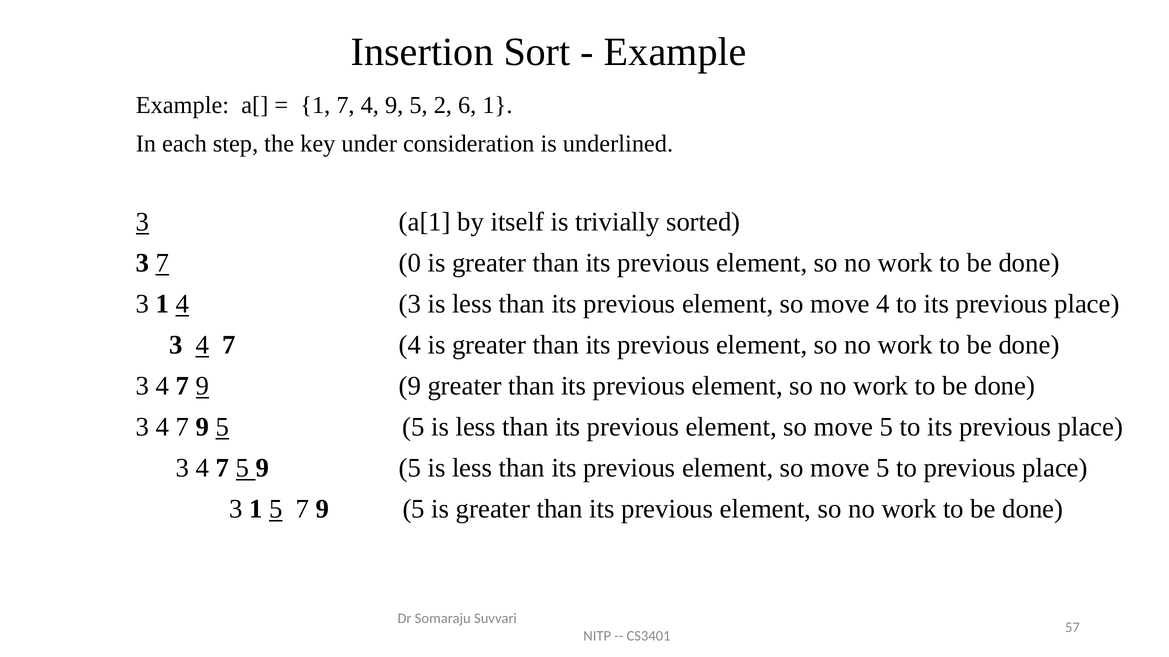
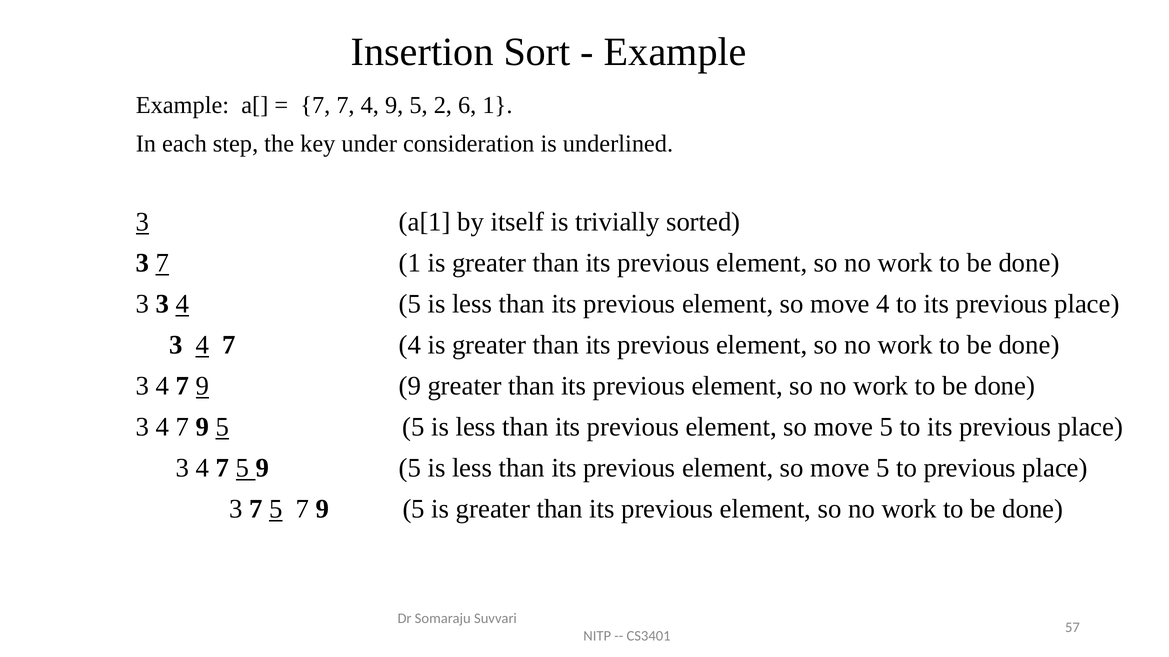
1 at (315, 105): 1 -> 7
7 0: 0 -> 1
1 at (163, 304): 1 -> 3
4 3: 3 -> 5
1 at (256, 509): 1 -> 7
